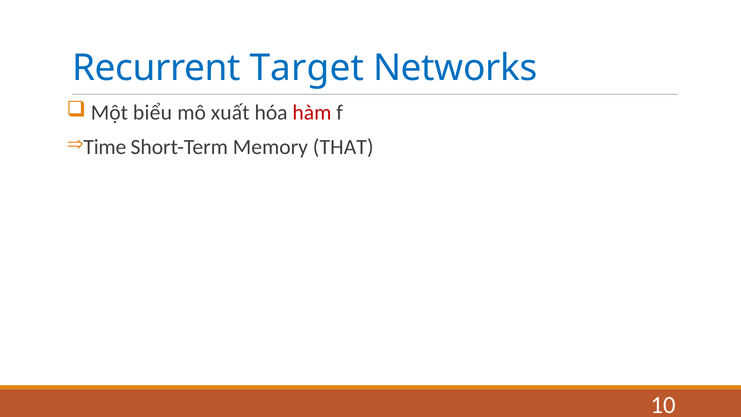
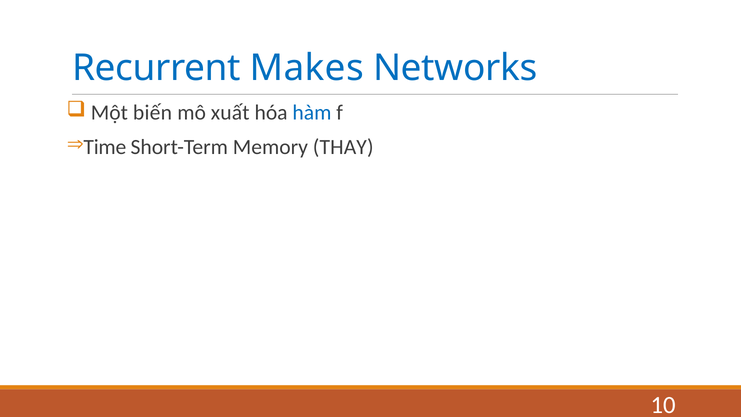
Target: Target -> Makes
biểu: biểu -> biến
hàm colour: red -> blue
THAT: THAT -> THAY
